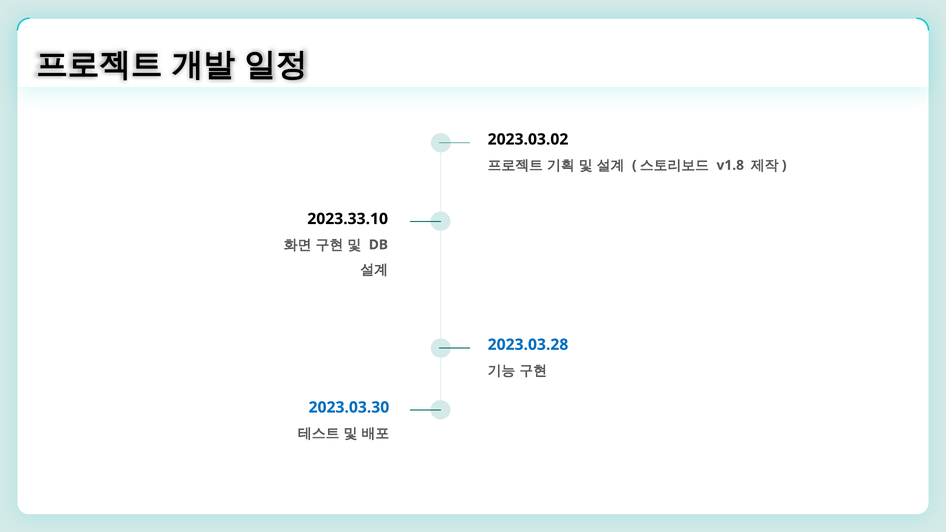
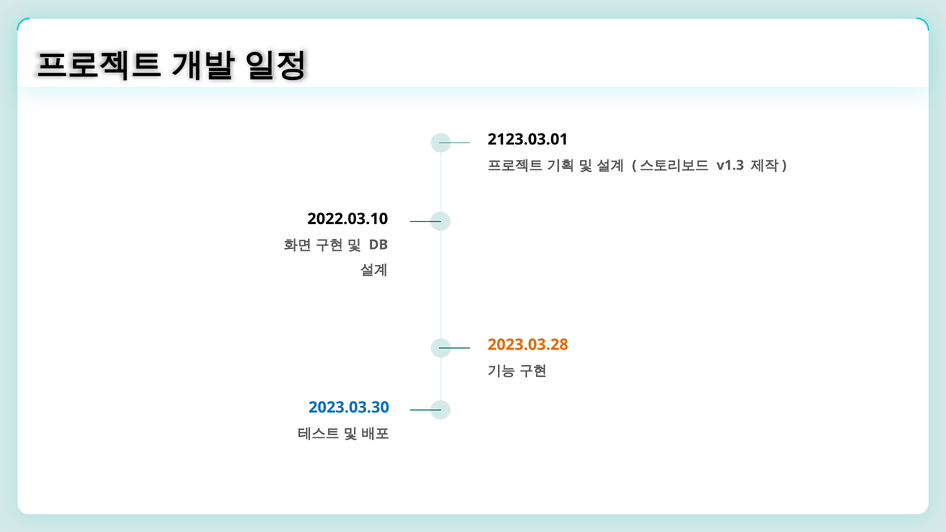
2023.03.02: 2023.03.02 -> 2123.03.01
v1.8: v1.8 -> v1.3
2023.33.10: 2023.33.10 -> 2022.03.10
2023.03.28 colour: blue -> orange
